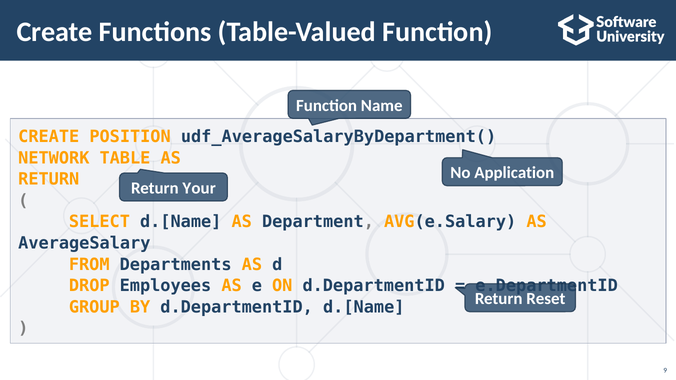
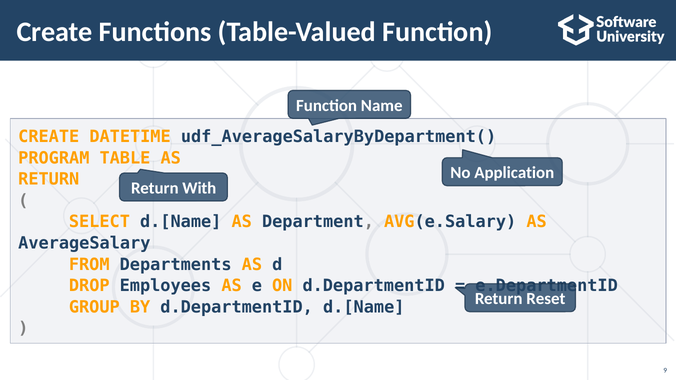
POSITION: POSITION -> DATETIME
NETWORK: NETWORK -> PROGRAM
Your: Your -> With
